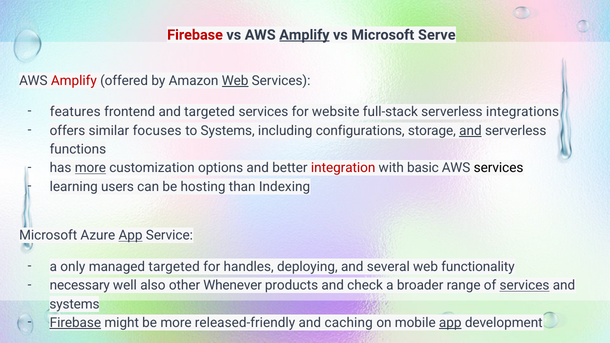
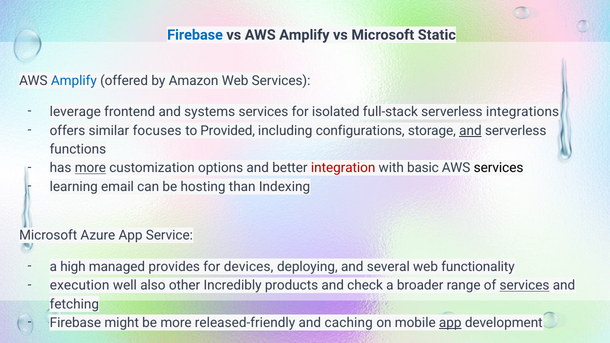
Firebase at (195, 35) colour: red -> blue
Amplify at (304, 35) underline: present -> none
Serve: Serve -> Static
Amplify at (74, 81) colour: red -> blue
Web at (235, 81) underline: present -> none
features: features -> leverage
and targeted: targeted -> systems
website: website -> isolated
to Systems: Systems -> Provided
users: users -> email
App at (131, 235) underline: present -> none
only: only -> high
managed targeted: targeted -> provides
handles: handles -> devices
necessary: necessary -> execution
Whenever: Whenever -> Incredibly
systems at (74, 304): systems -> fetching
Firebase at (75, 323) underline: present -> none
